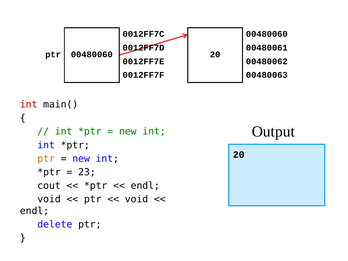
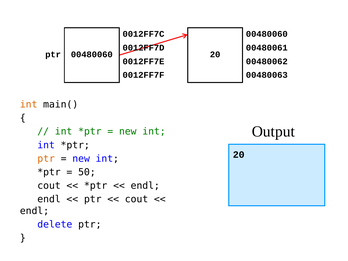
int at (29, 104) colour: red -> orange
23: 23 -> 50
void at (49, 199): void -> endl
void at (137, 199): void -> cout
